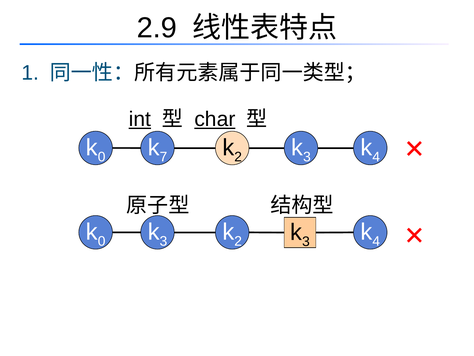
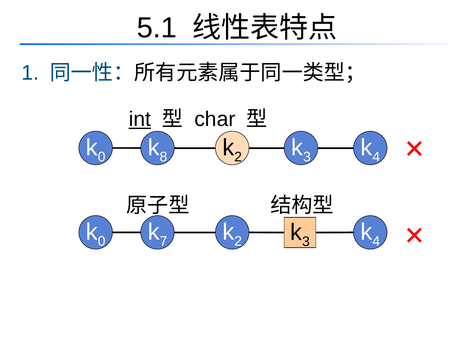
2.9: 2.9 -> 5.1
char underline: present -> none
7: 7 -> 8
3 at (163, 241): 3 -> 7
